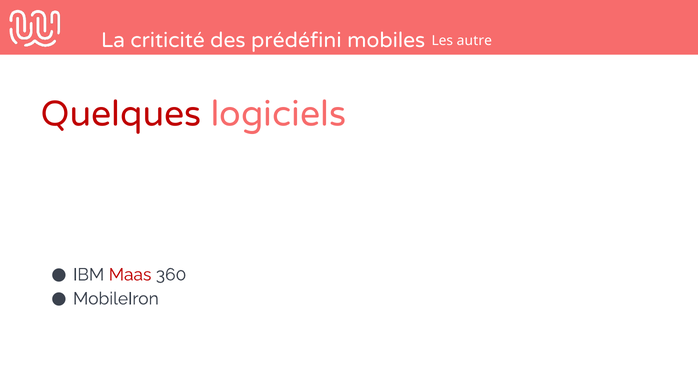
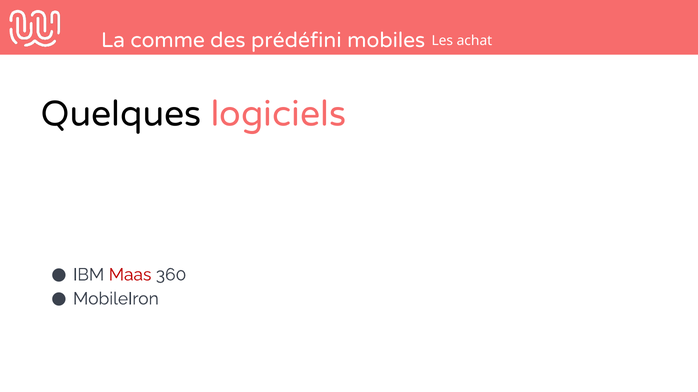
criticité: criticité -> comme
autre: autre -> achat
Quelques colour: red -> black
